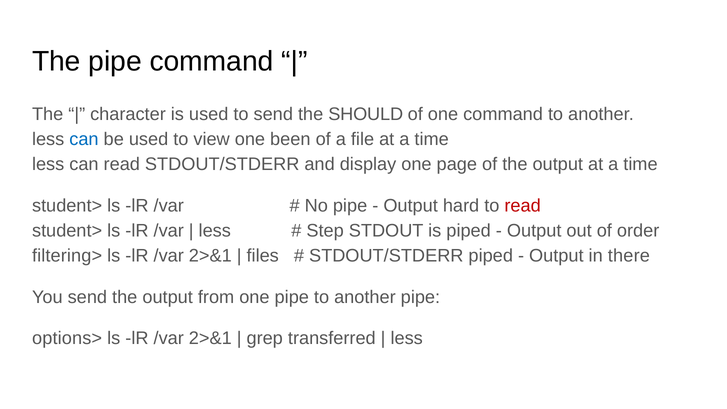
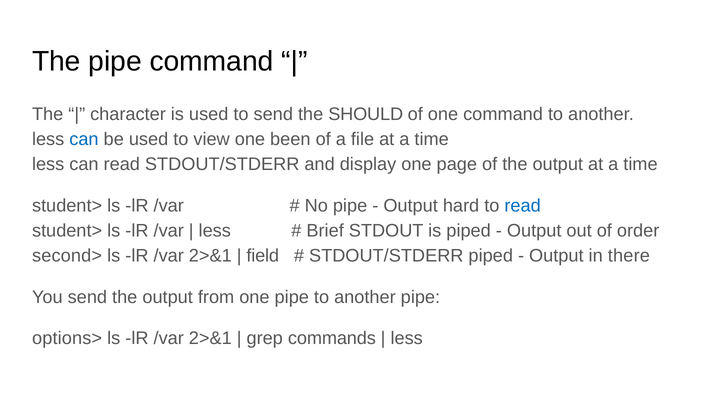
read at (523, 206) colour: red -> blue
Step: Step -> Brief
filtering>: filtering> -> second>
files: files -> field
transferred: transferred -> commands
